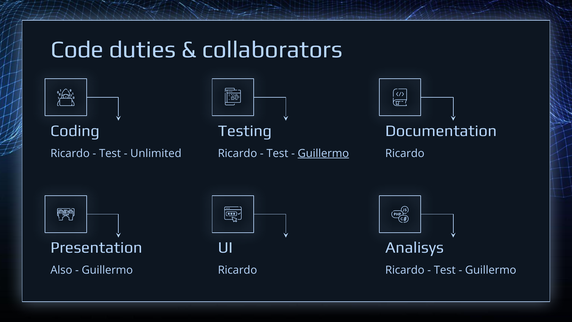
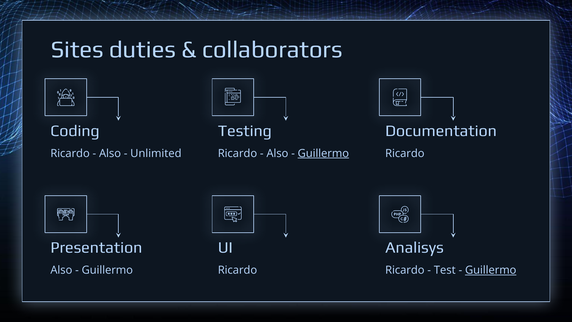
Code: Code -> Sites
Test at (110, 153): Test -> Also
Test at (277, 153): Test -> Also
Guillermo at (491, 270) underline: none -> present
